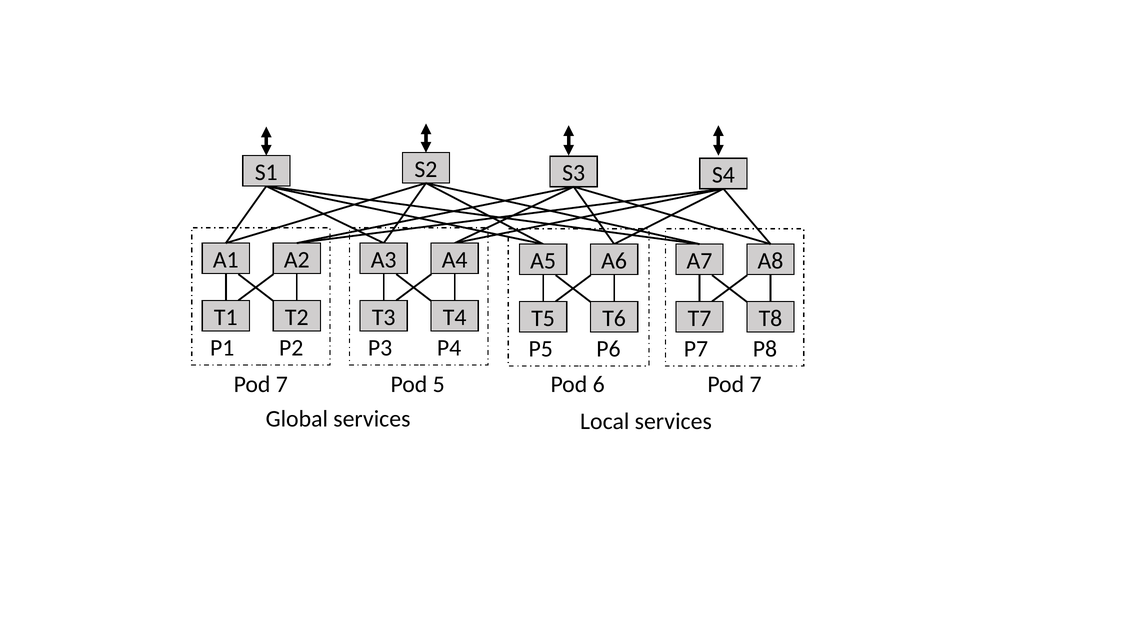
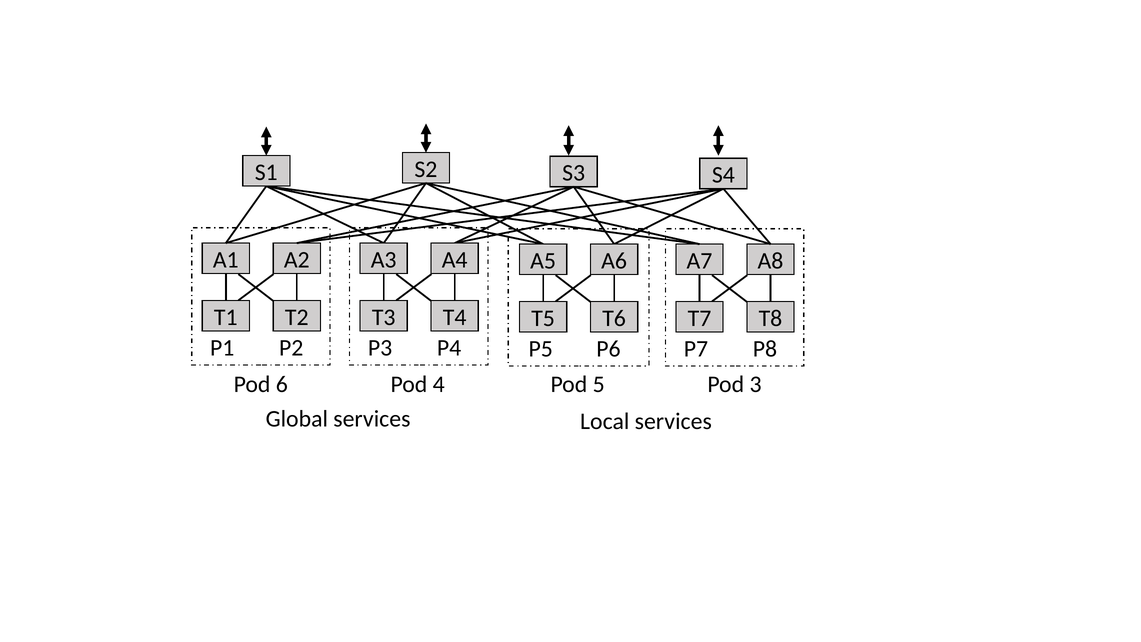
7 at (282, 384): 7 -> 6
5: 5 -> 4
6: 6 -> 5
7 at (756, 384): 7 -> 3
